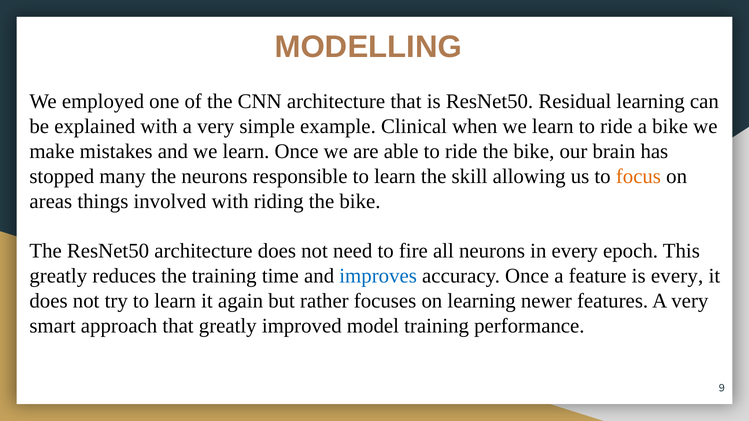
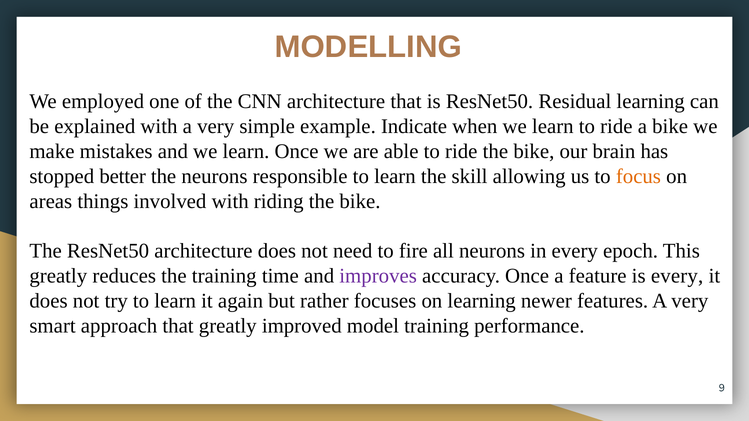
Clinical: Clinical -> Indicate
many: many -> better
improves colour: blue -> purple
